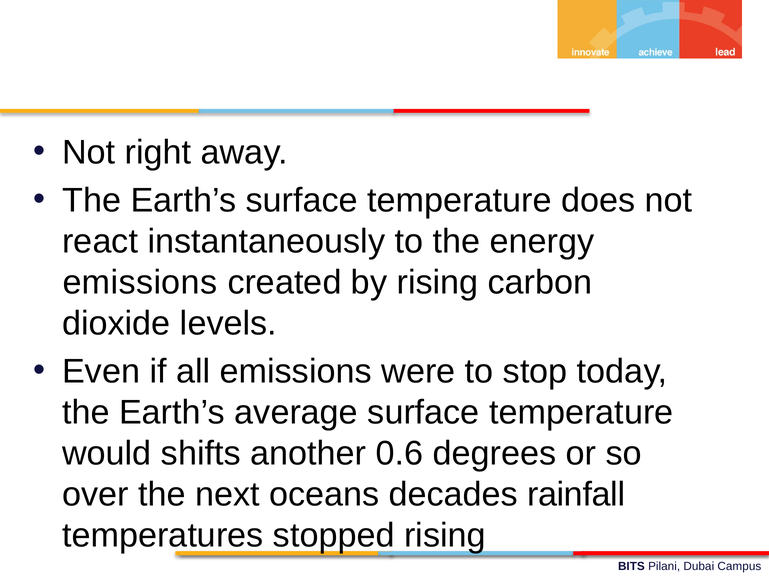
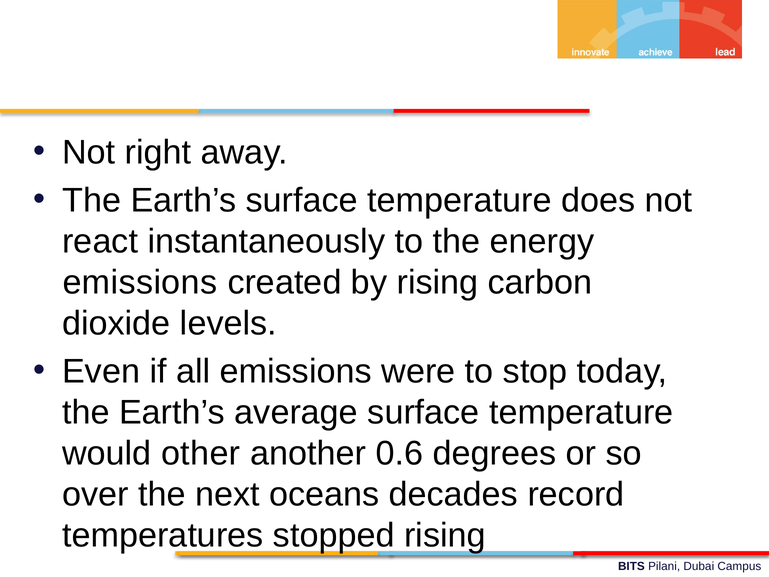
shifts: shifts -> other
rainfall: rainfall -> record
